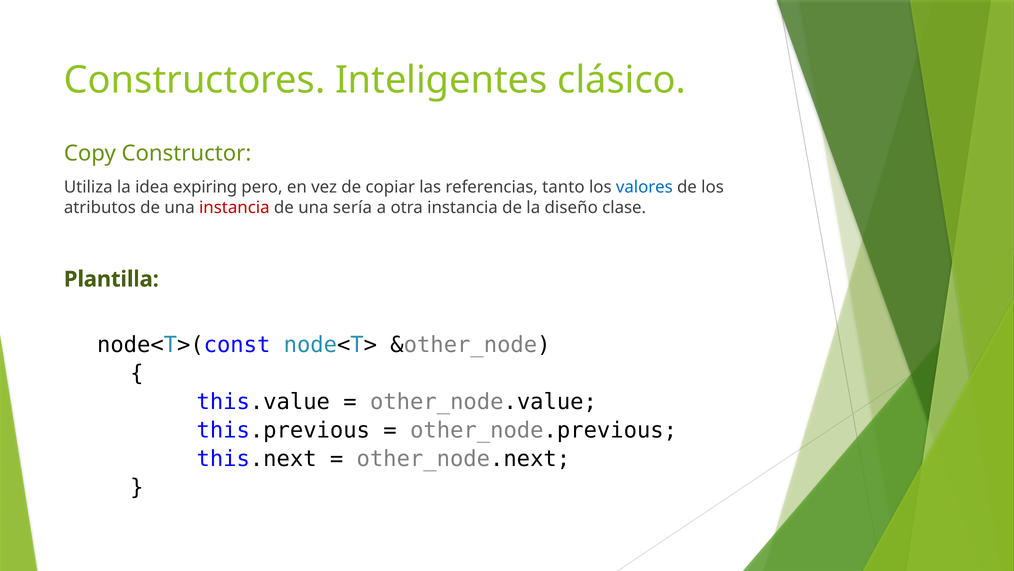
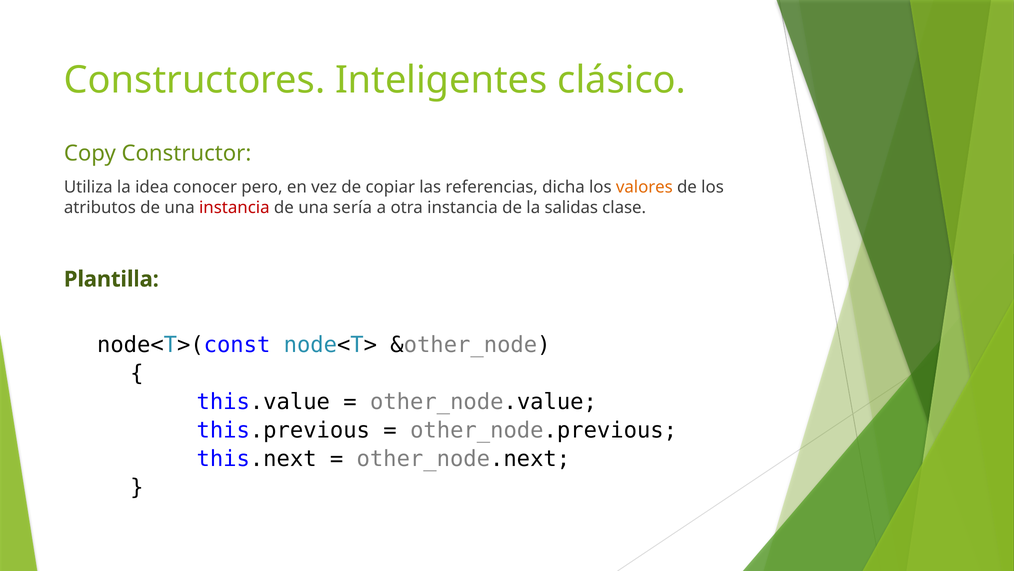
expiring: expiring -> conocer
tanto: tanto -> dicha
valores colour: blue -> orange
diseño: diseño -> salidas
